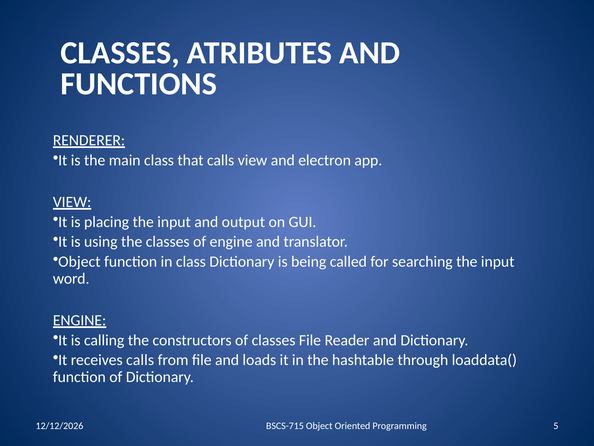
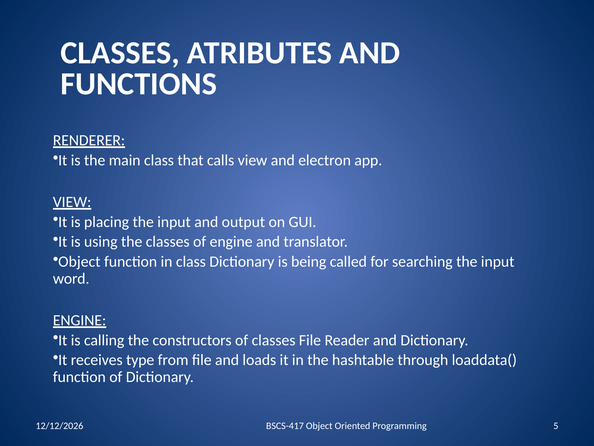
receives calls: calls -> type
BSCS-715: BSCS-715 -> BSCS-417
